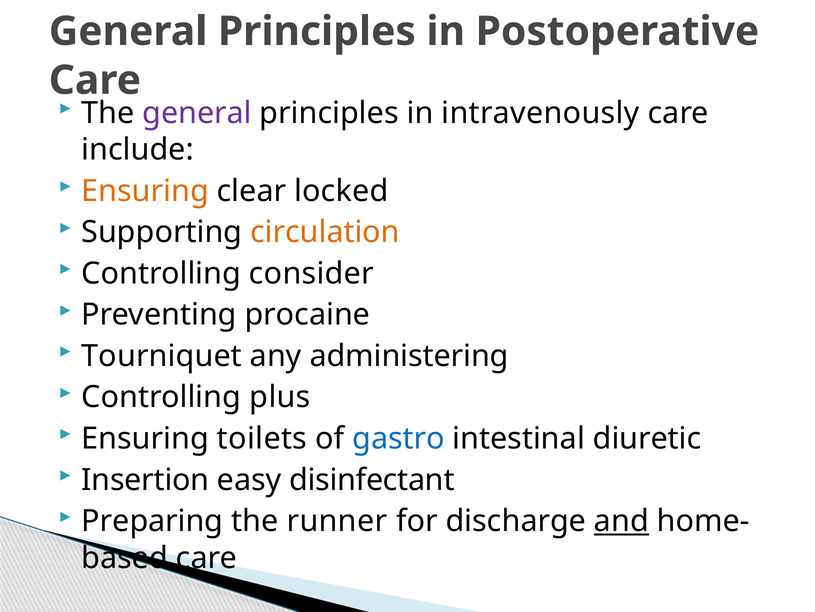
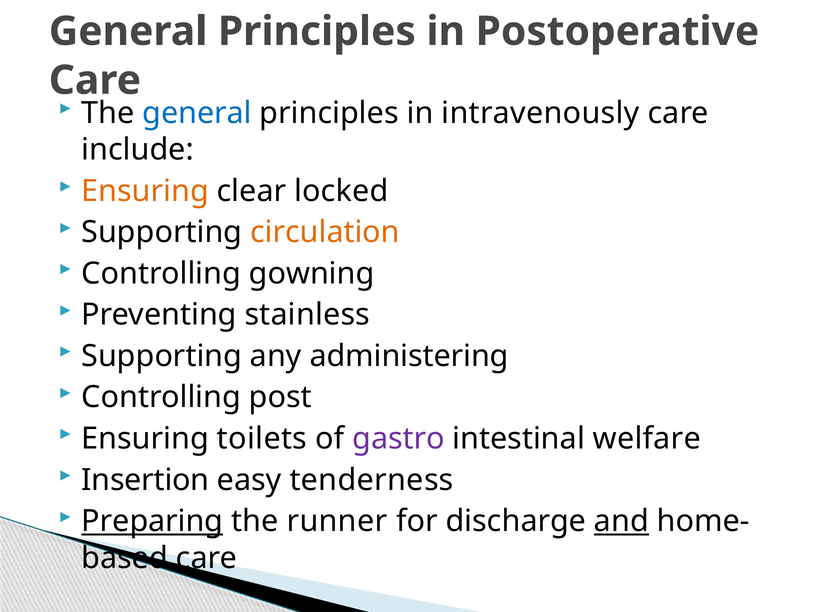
general at (197, 113) colour: purple -> blue
consider: consider -> gowning
procaine: procaine -> stainless
Tourniquet at (162, 356): Tourniquet -> Supporting
plus: plus -> post
gastro colour: blue -> purple
diuretic: diuretic -> welfare
disinfectant: disinfectant -> tenderness
Preparing underline: none -> present
